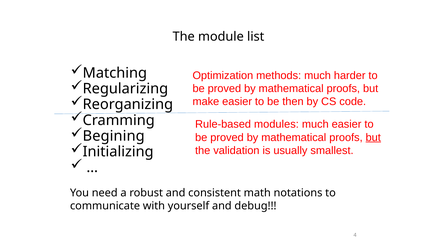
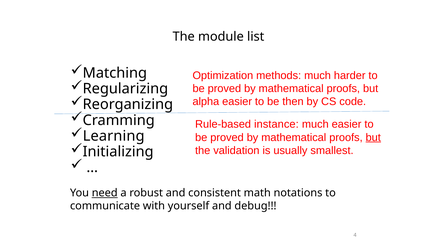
make: make -> alpha
modules: modules -> instance
Begining: Begining -> Learning
need underline: none -> present
